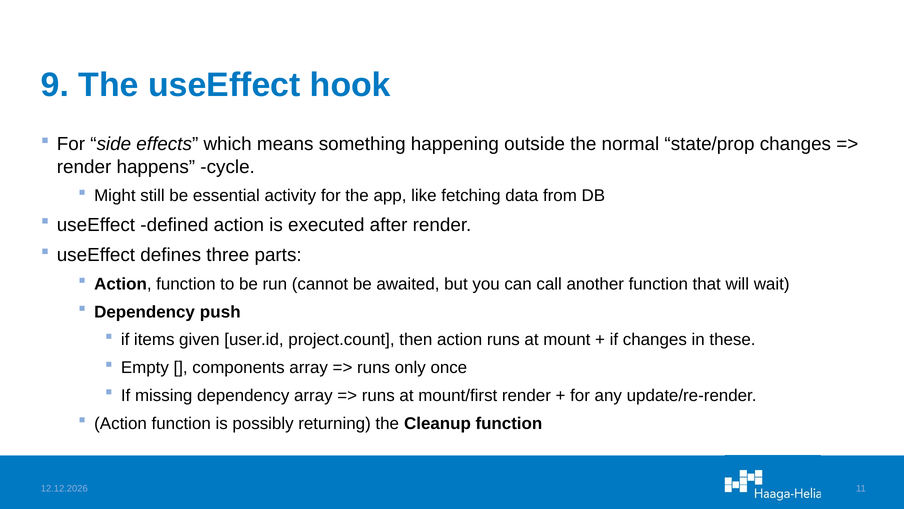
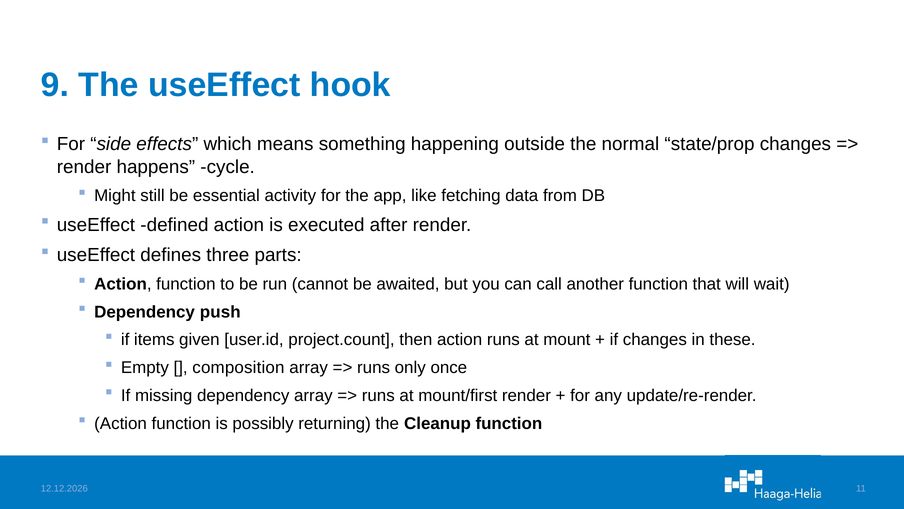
components: components -> composition
